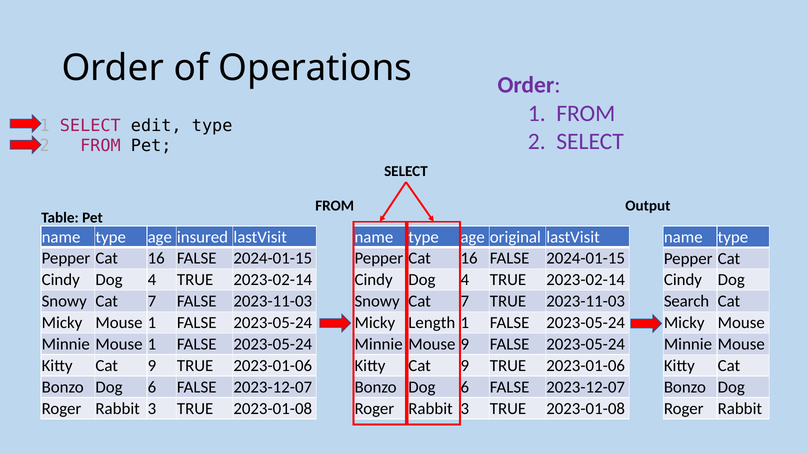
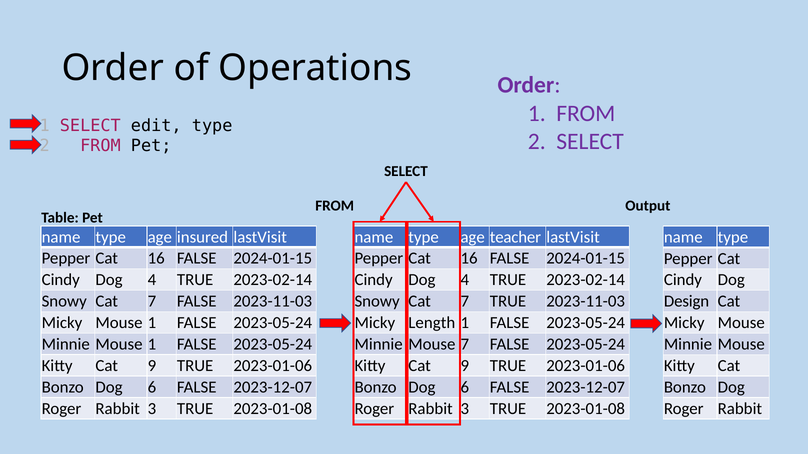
original: original -> teacher
Search: Search -> Design
Mouse 9: 9 -> 7
